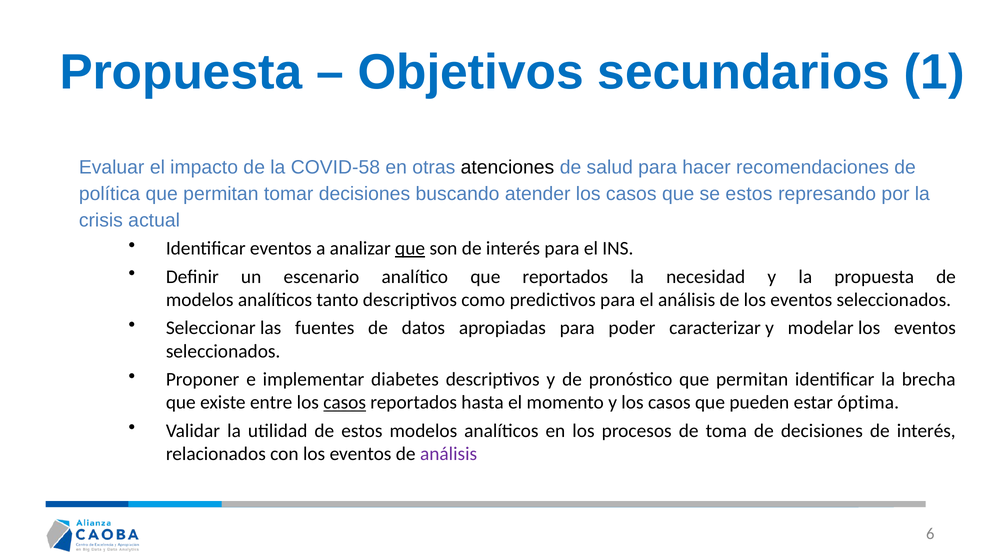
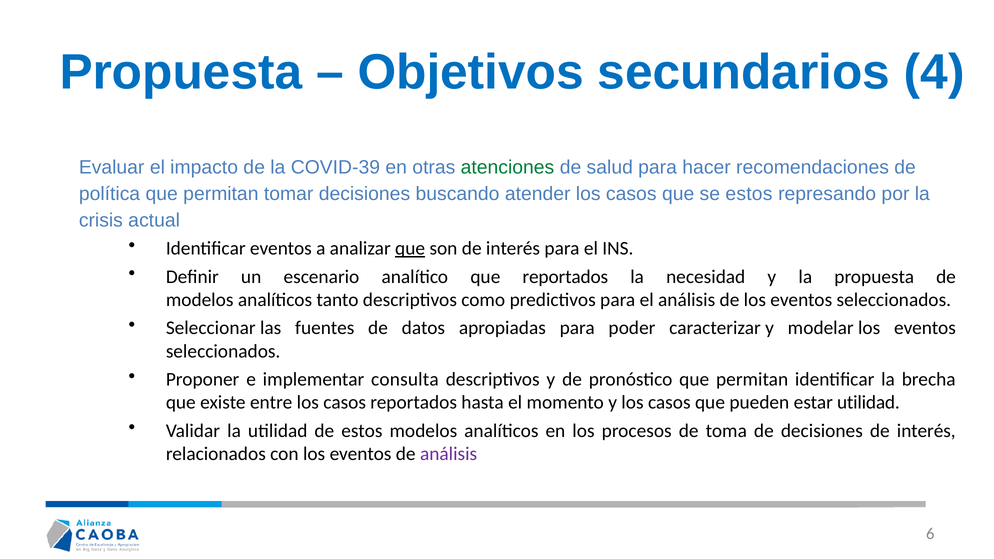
1: 1 -> 4
COVID-58: COVID-58 -> COVID-39
atenciones colour: black -> green
diabetes: diabetes -> consulta
casos at (345, 403) underline: present -> none
estar óptima: óptima -> utilidad
